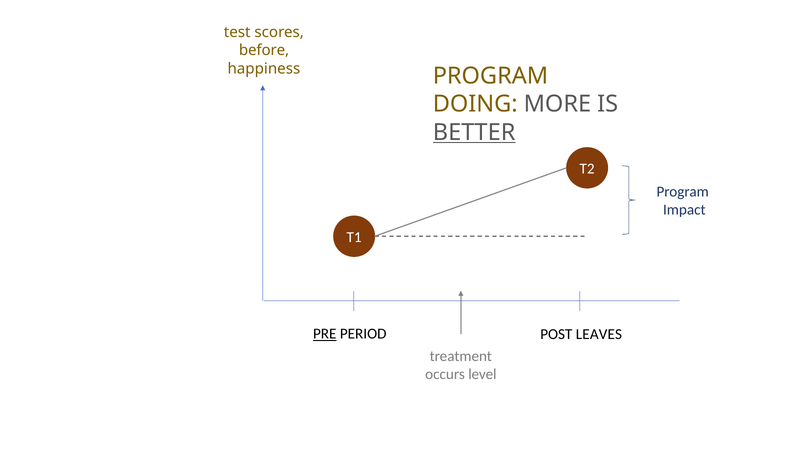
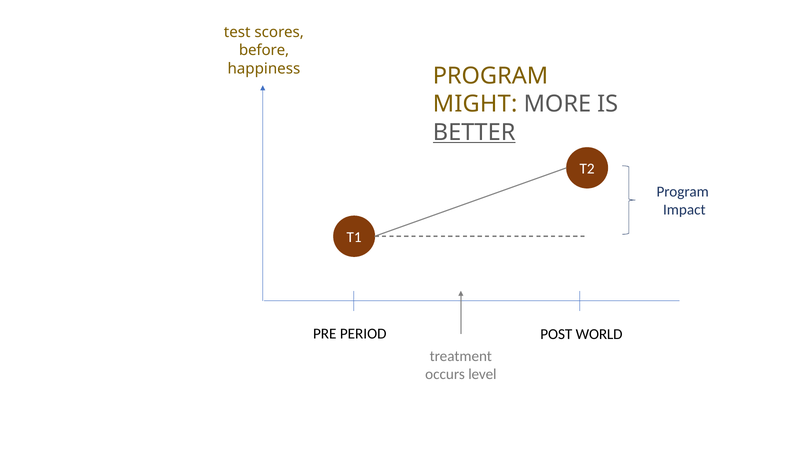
DOING: DOING -> MIGHT
PRE underline: present -> none
LEAVES: LEAVES -> WORLD
